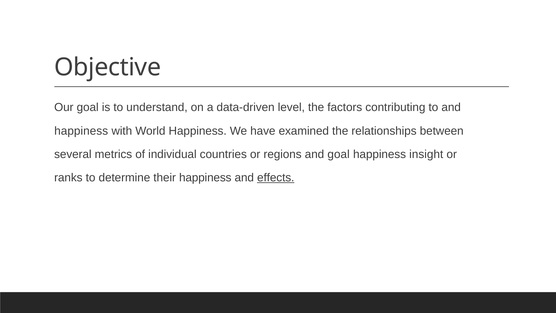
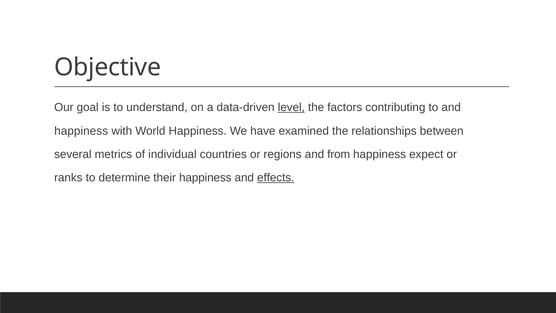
level underline: none -> present
and goal: goal -> from
insight: insight -> expect
